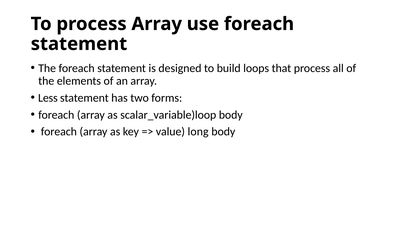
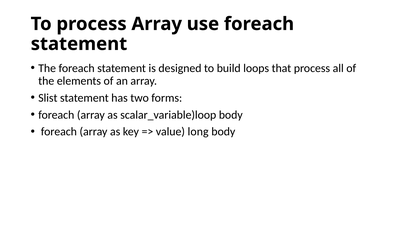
Less: Less -> Slist
